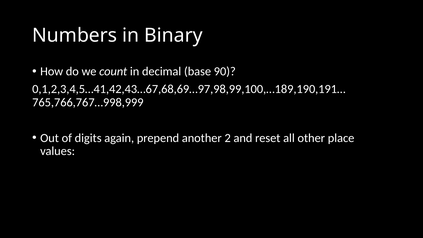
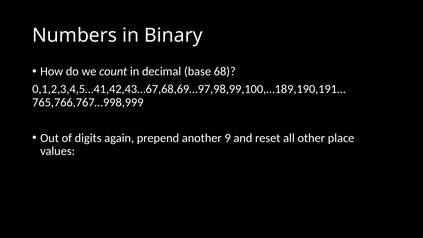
90: 90 -> 68
2: 2 -> 9
